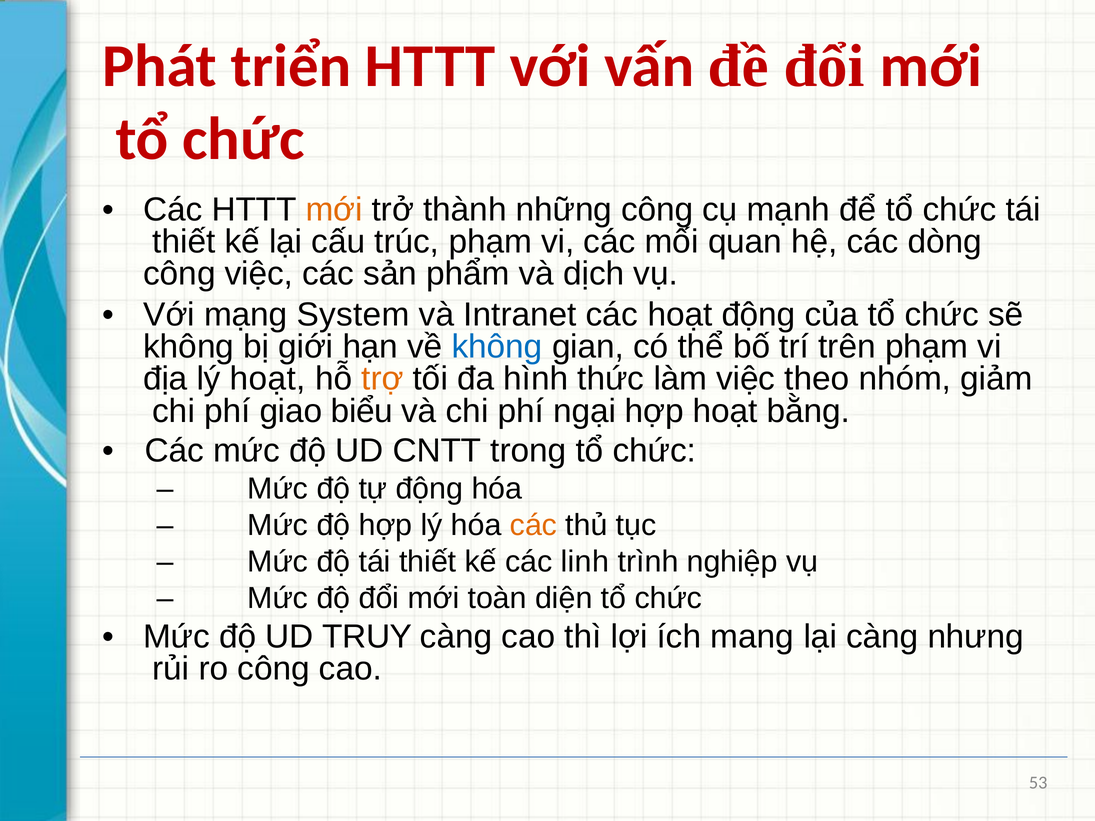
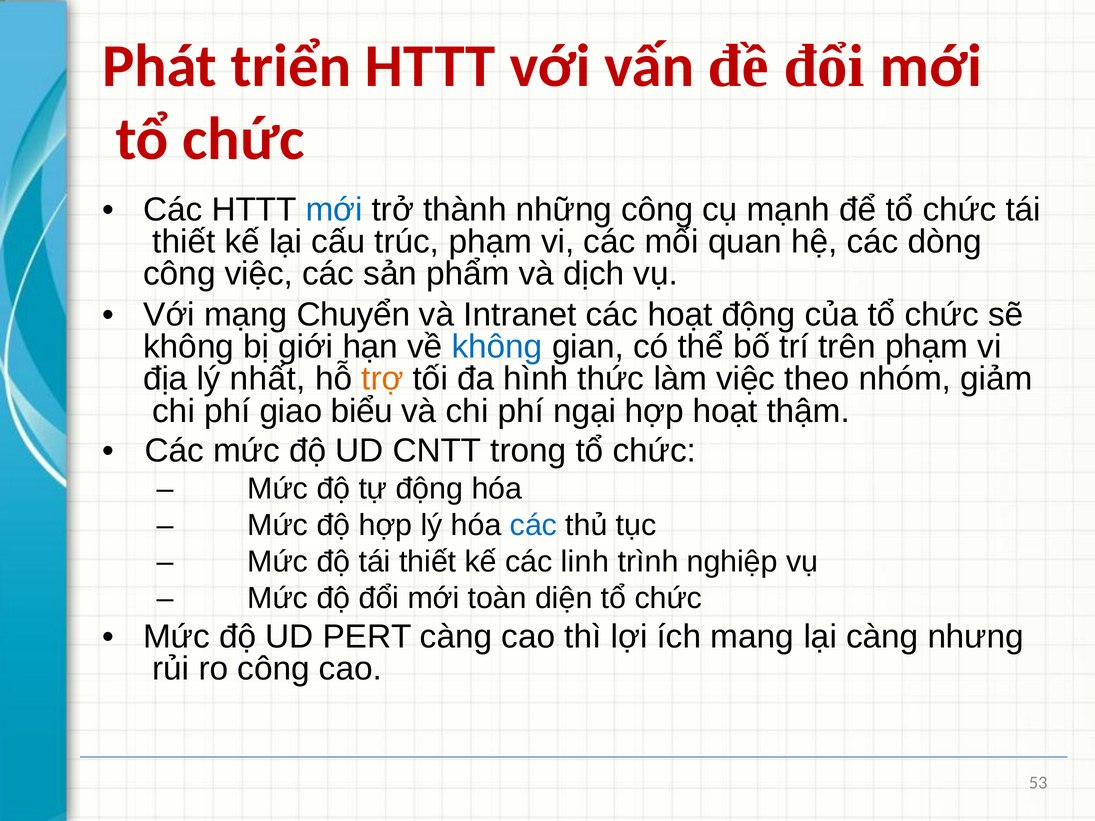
mới at (334, 210) colour: orange -> blue
System: System -> Chuyển
lý hoạt: hoạt -> nhất
bằng: bằng -> thậm
các at (533, 526) colour: orange -> blue
TRUY: TRUY -> PERT
